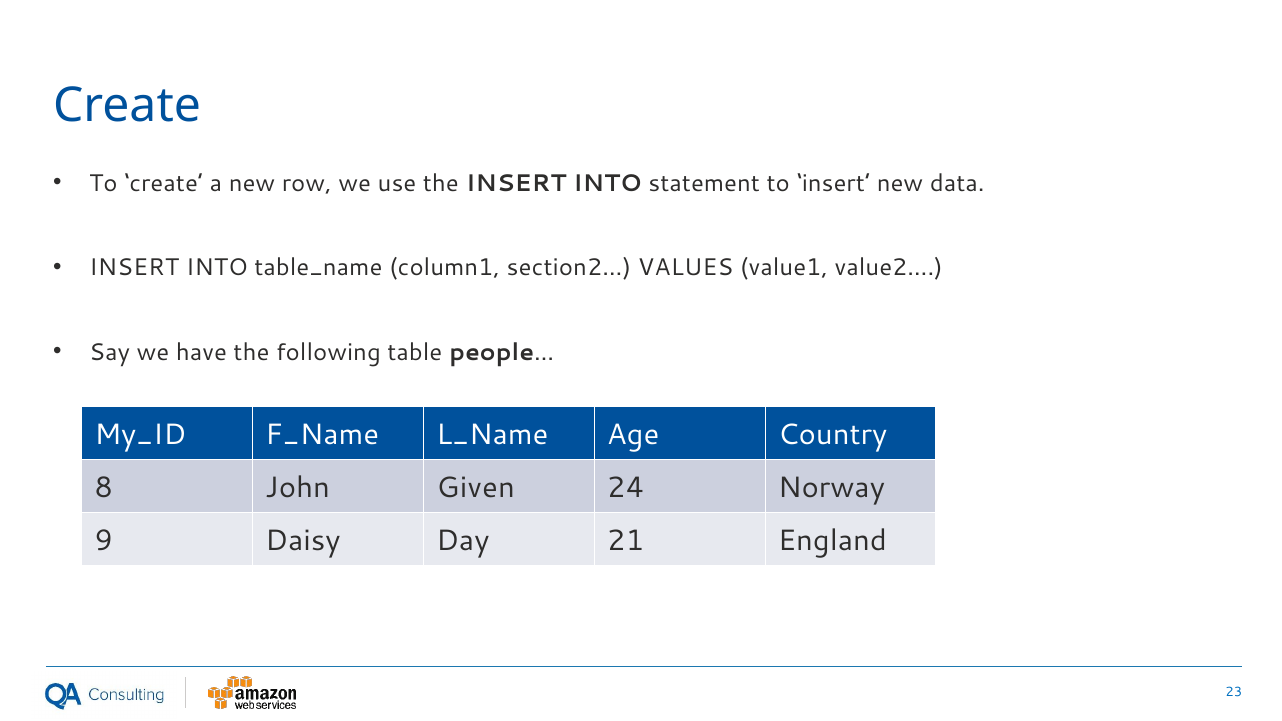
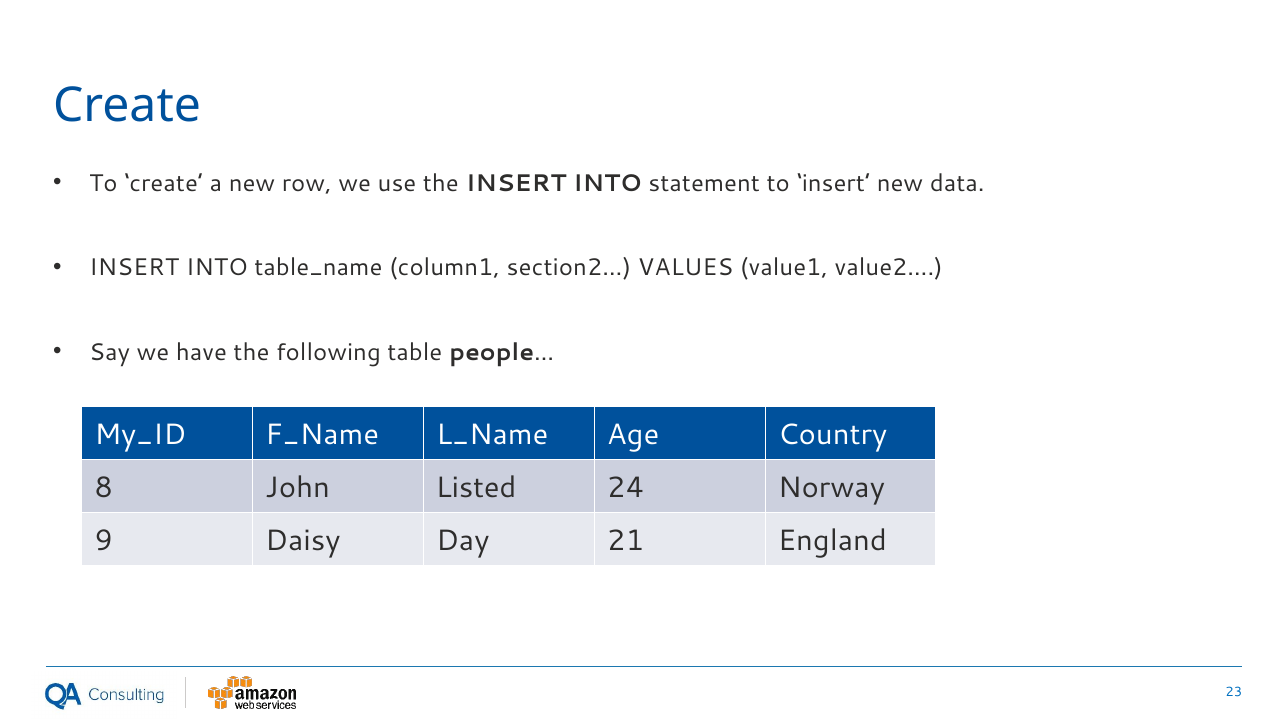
Given: Given -> Listed
